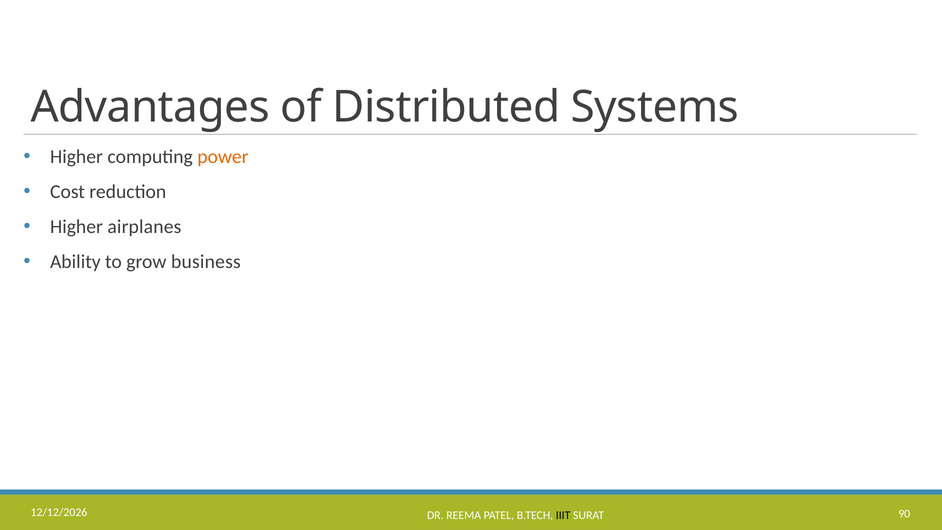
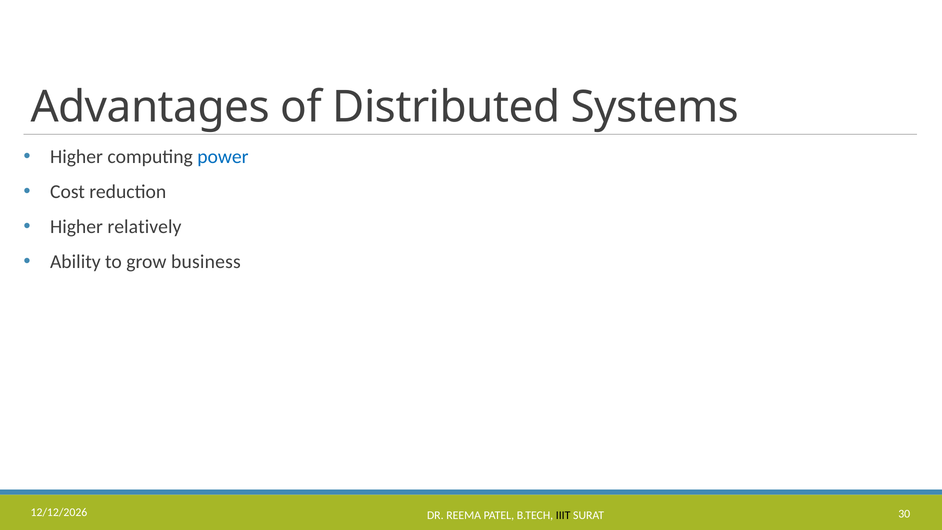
power colour: orange -> blue
airplanes: airplanes -> relatively
90: 90 -> 30
